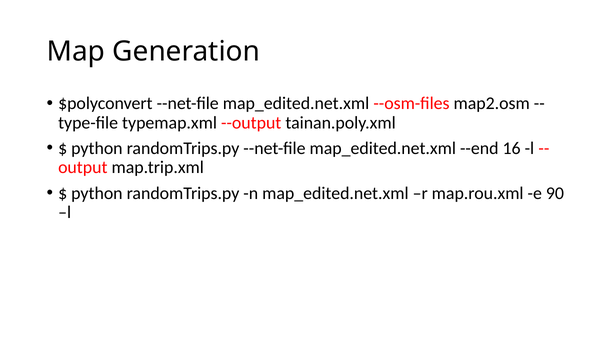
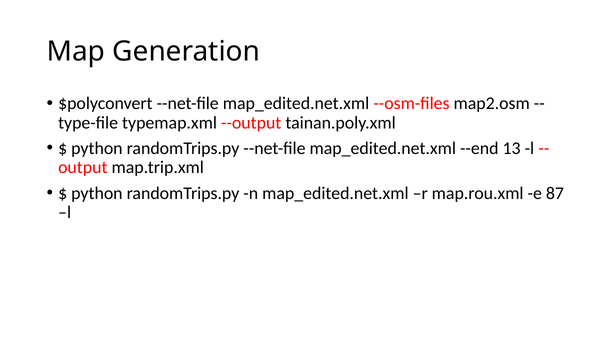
16: 16 -> 13
90: 90 -> 87
